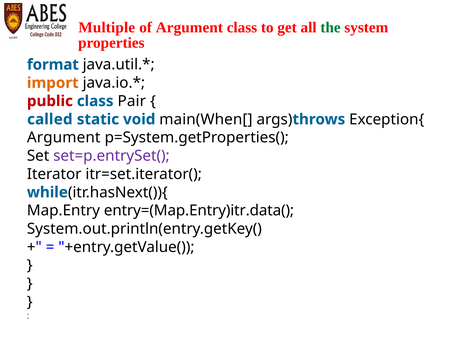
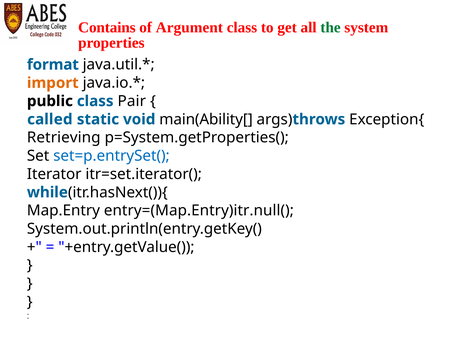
Multiple: Multiple -> Contains
public colour: red -> black
main(When[: main(When[ -> main(Ability[
Argument at (64, 138): Argument -> Retrieving
set=p.entrySet( colour: purple -> blue
entry=(Map.Entry)itr.data(: entry=(Map.Entry)itr.data( -> entry=(Map.Entry)itr.null(
